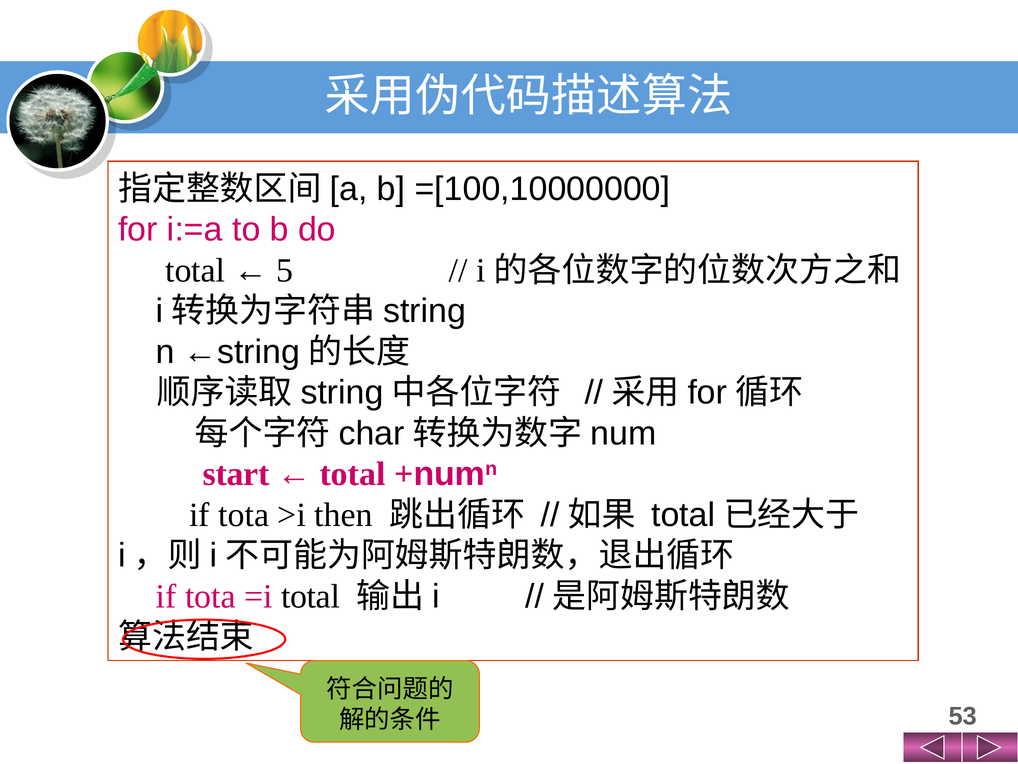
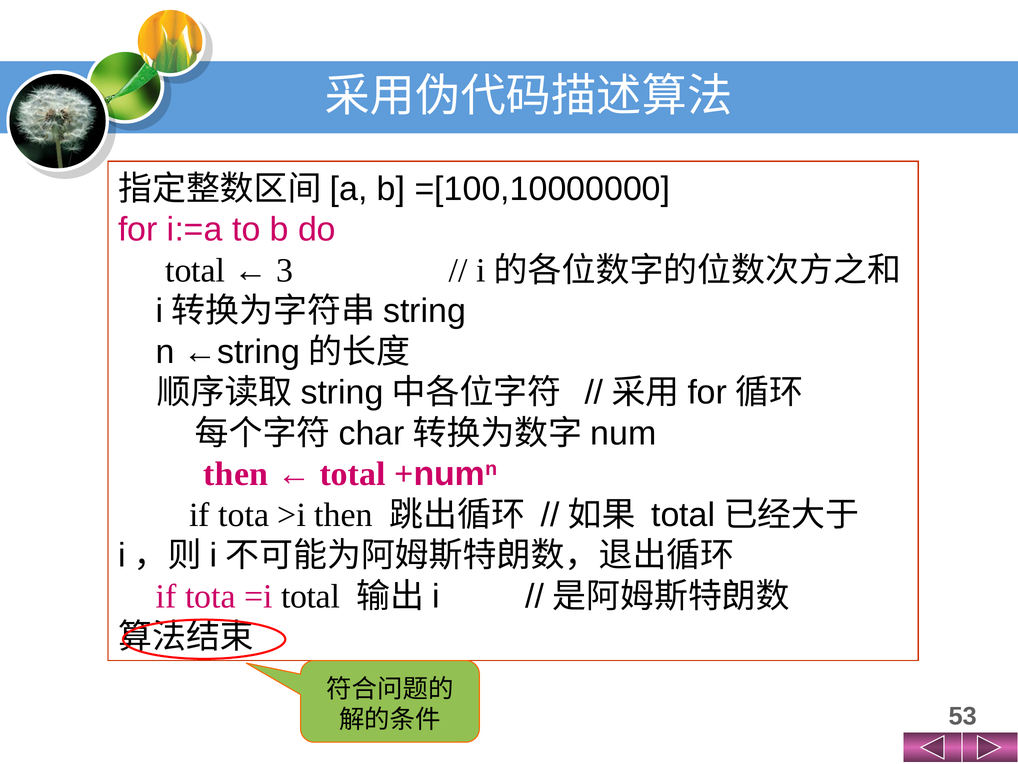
5: 5 -> 3
start at (236, 474): start -> then
